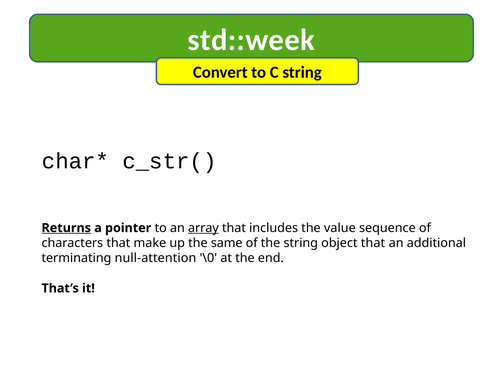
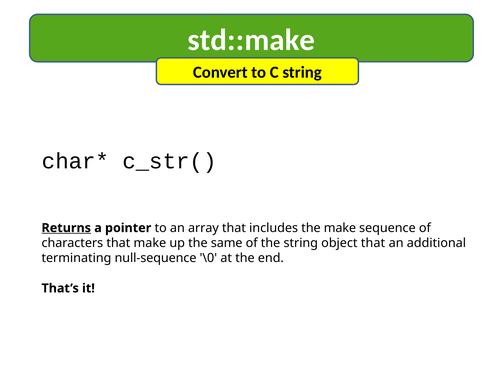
std::week: std::week -> std::make
array underline: present -> none
the value: value -> make
null-attention: null-attention -> null-sequence
